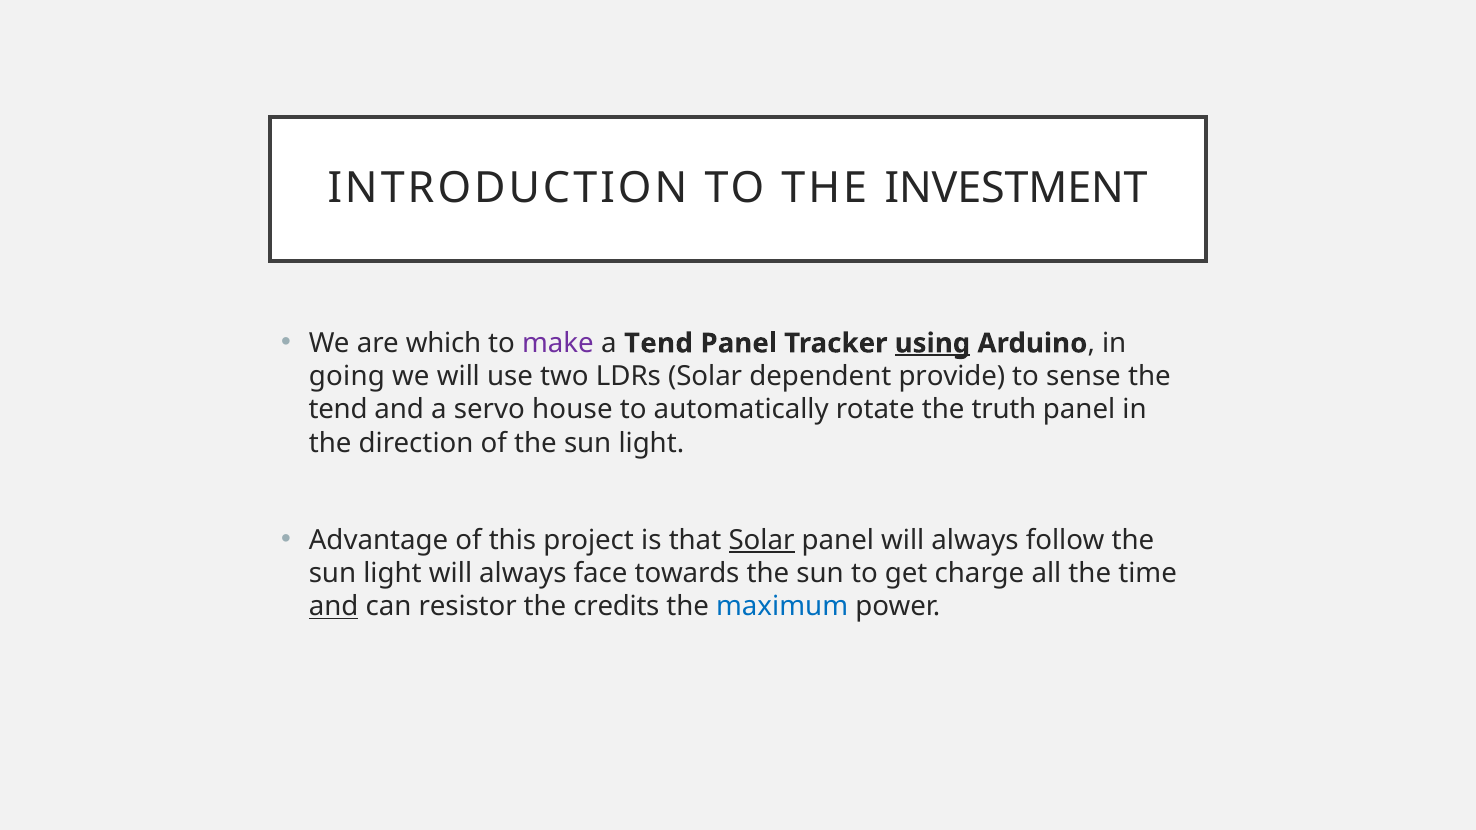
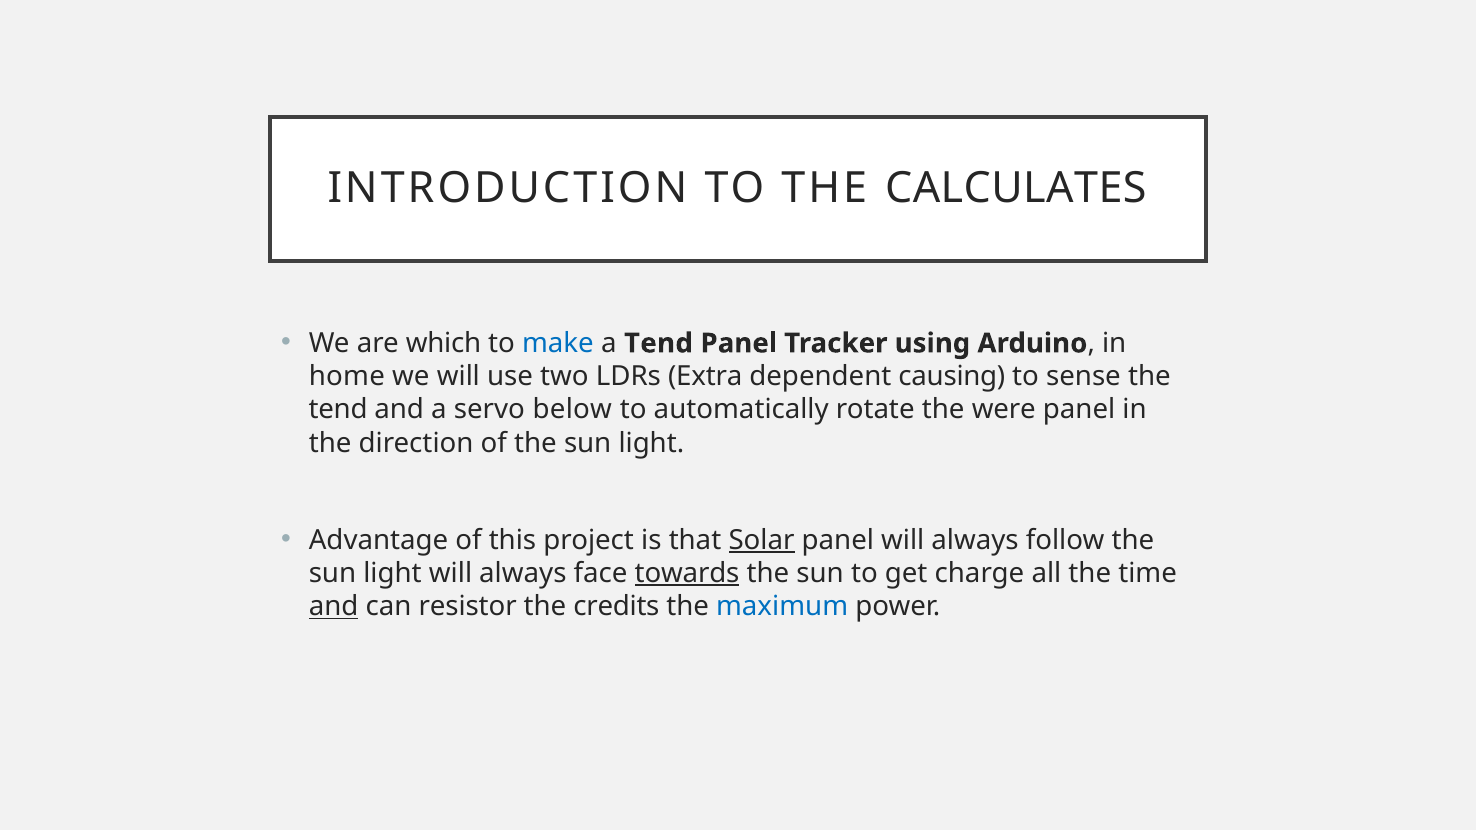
INVESTMENT: INVESTMENT -> CALCULATES
make colour: purple -> blue
using underline: present -> none
going: going -> home
LDRs Solar: Solar -> Extra
provide: provide -> causing
house: house -> below
truth: truth -> were
towards underline: none -> present
